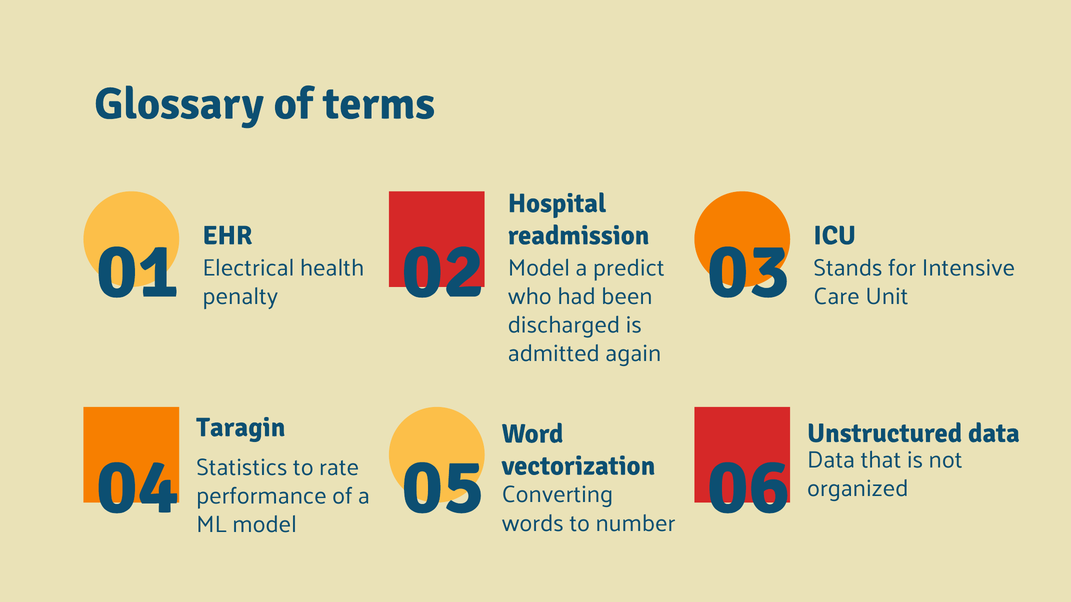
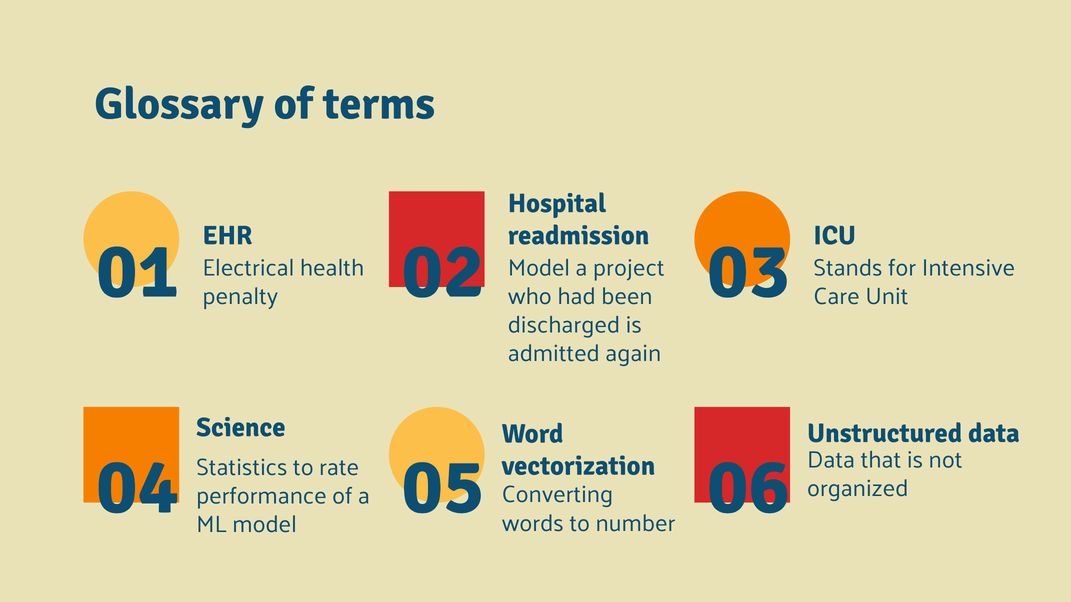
predict: predict -> project
Taragin: Taragin -> Science
